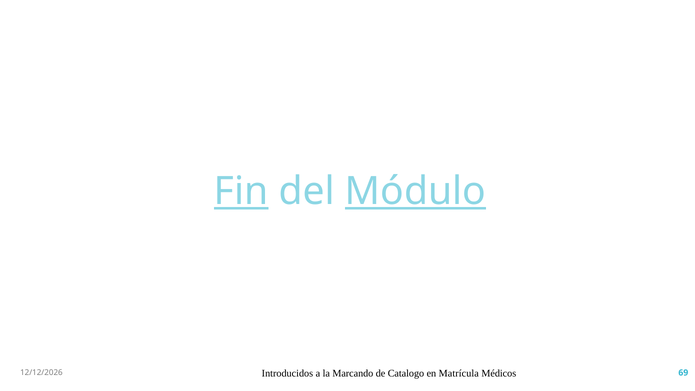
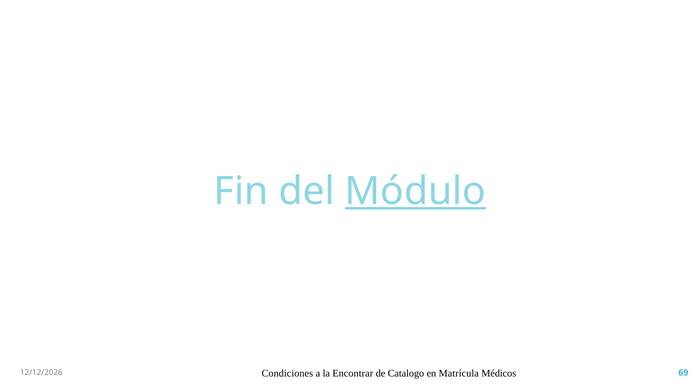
Fin underline: present -> none
Introducidos: Introducidos -> Condiciones
Marcando: Marcando -> Encontrar
